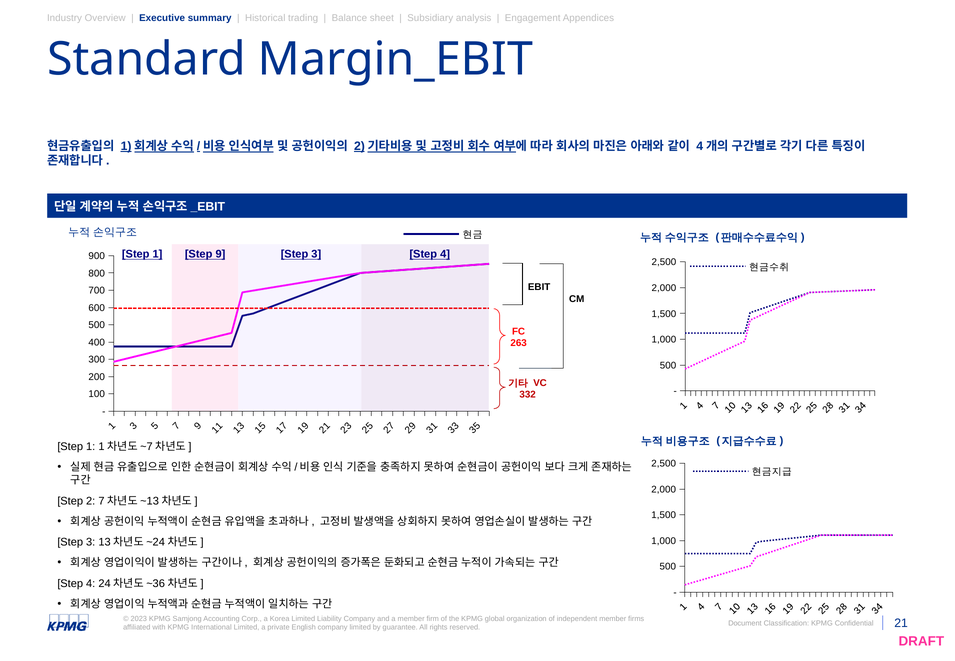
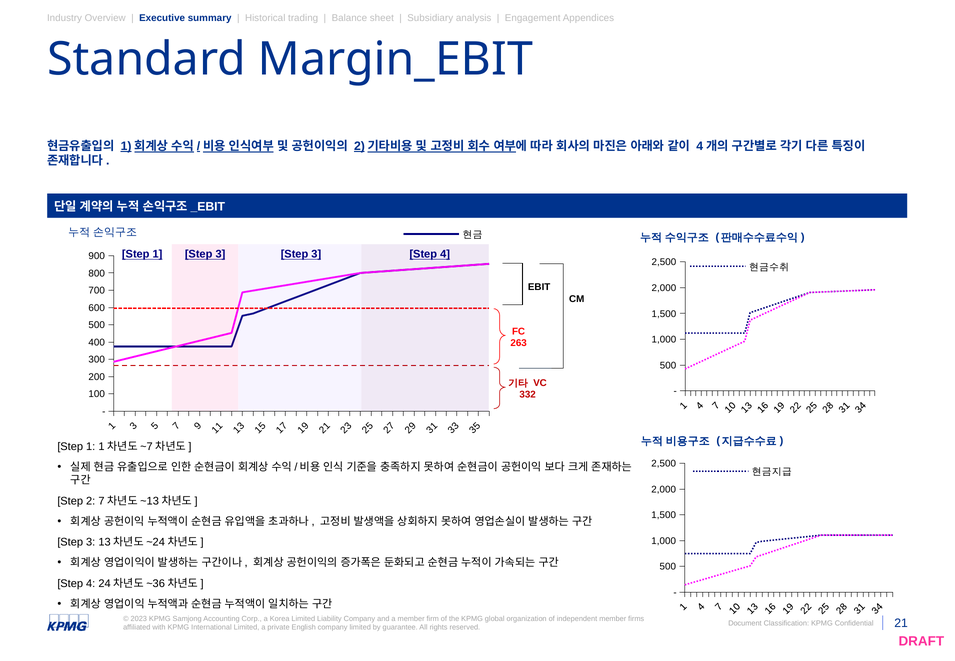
9 at (220, 254): 9 -> 3
